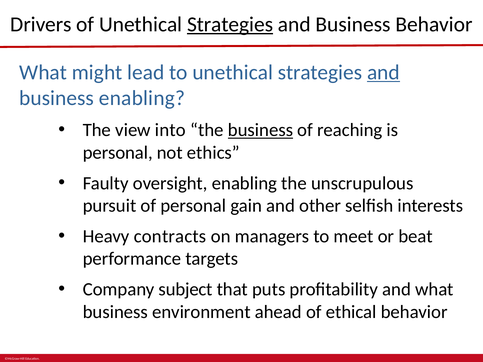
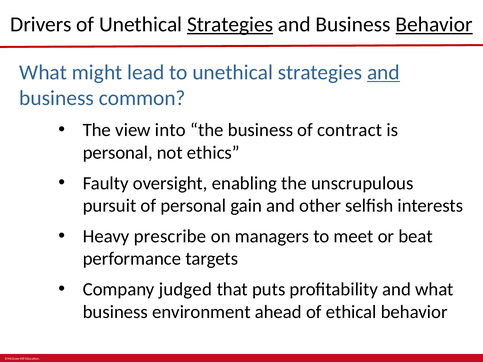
Behavior at (434, 24) underline: none -> present
business enabling: enabling -> common
business at (260, 130) underline: present -> none
reaching: reaching -> contract
contracts: contracts -> prescribe
subject: subject -> judged
